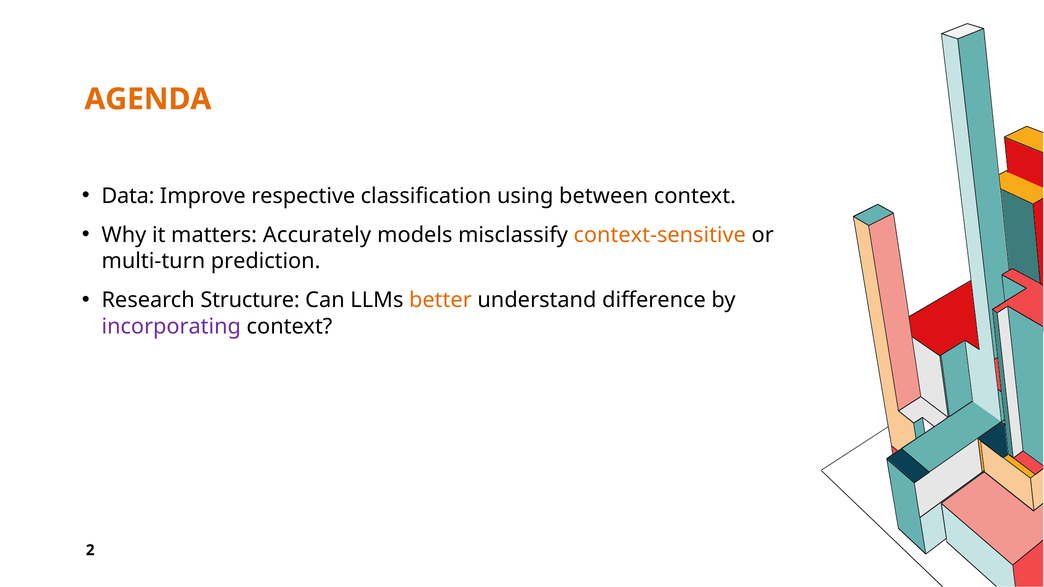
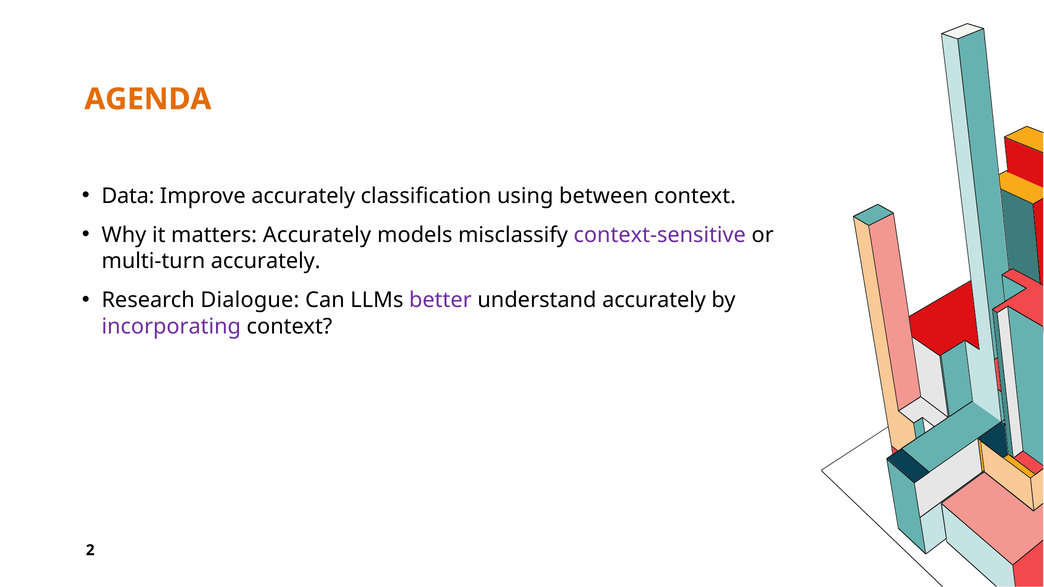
Improve respective: respective -> accurately
context-sensitive colour: orange -> purple
multi-turn prediction: prediction -> accurately
Structure: Structure -> Dialogue
better colour: orange -> purple
understand difference: difference -> accurately
